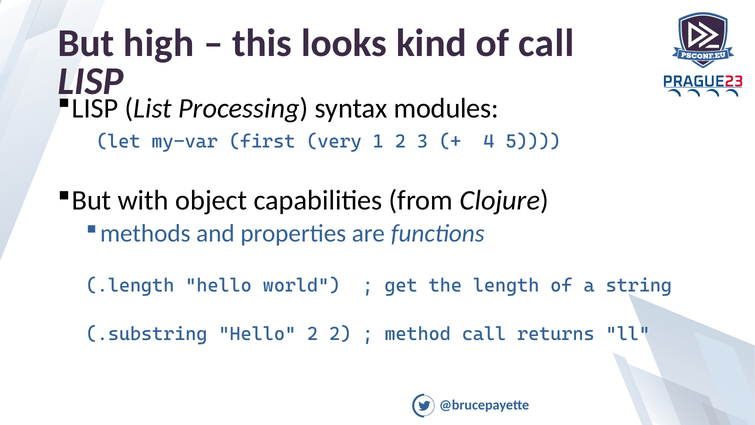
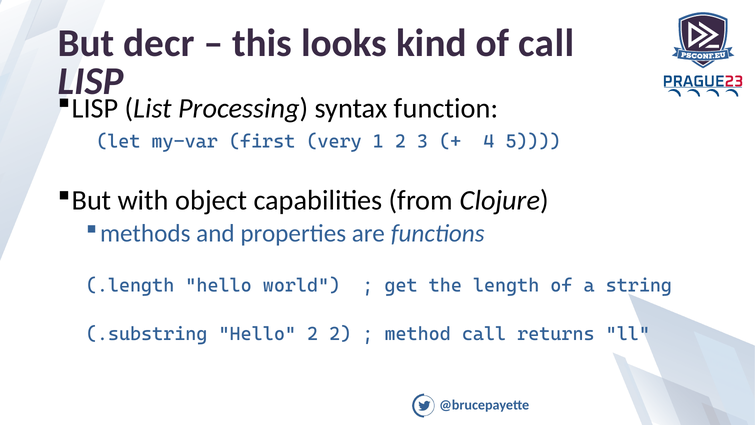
high: high -> decr
modules: modules -> function
